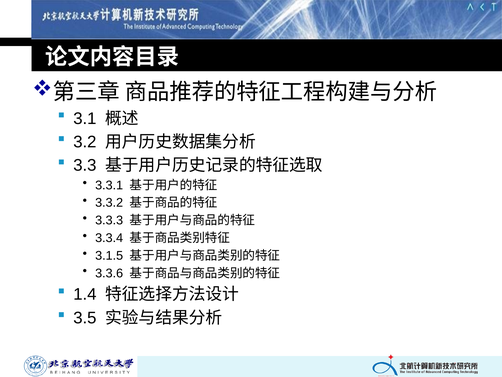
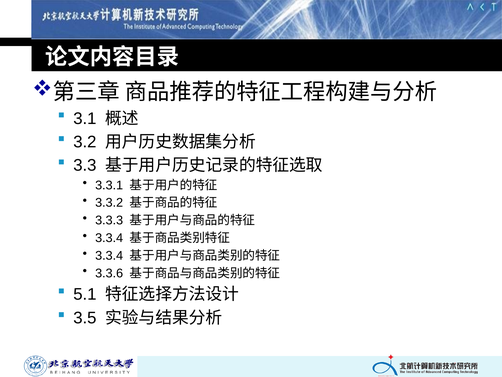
3.1.5 at (109, 255): 3.1.5 -> 3.3.4
1.4: 1.4 -> 5.1
